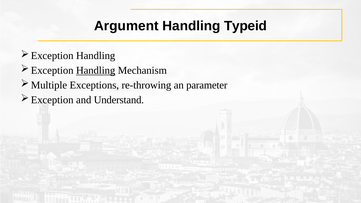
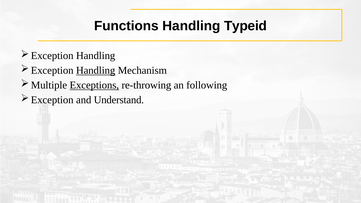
Argument: Argument -> Functions
Exceptions underline: none -> present
parameter: parameter -> following
